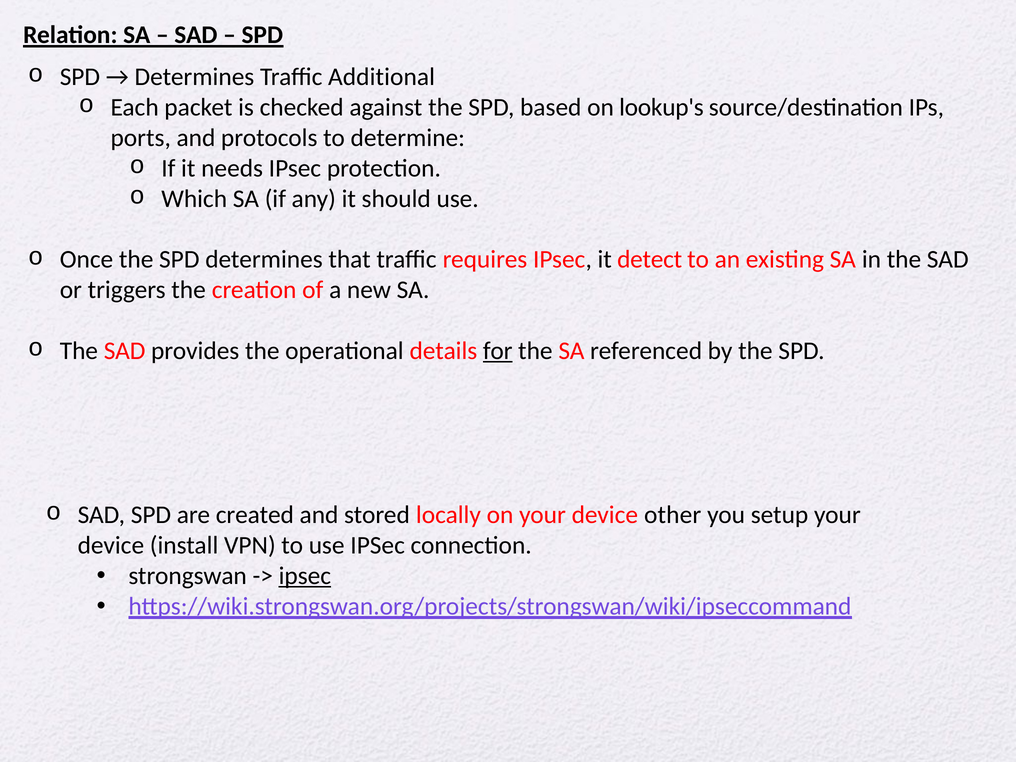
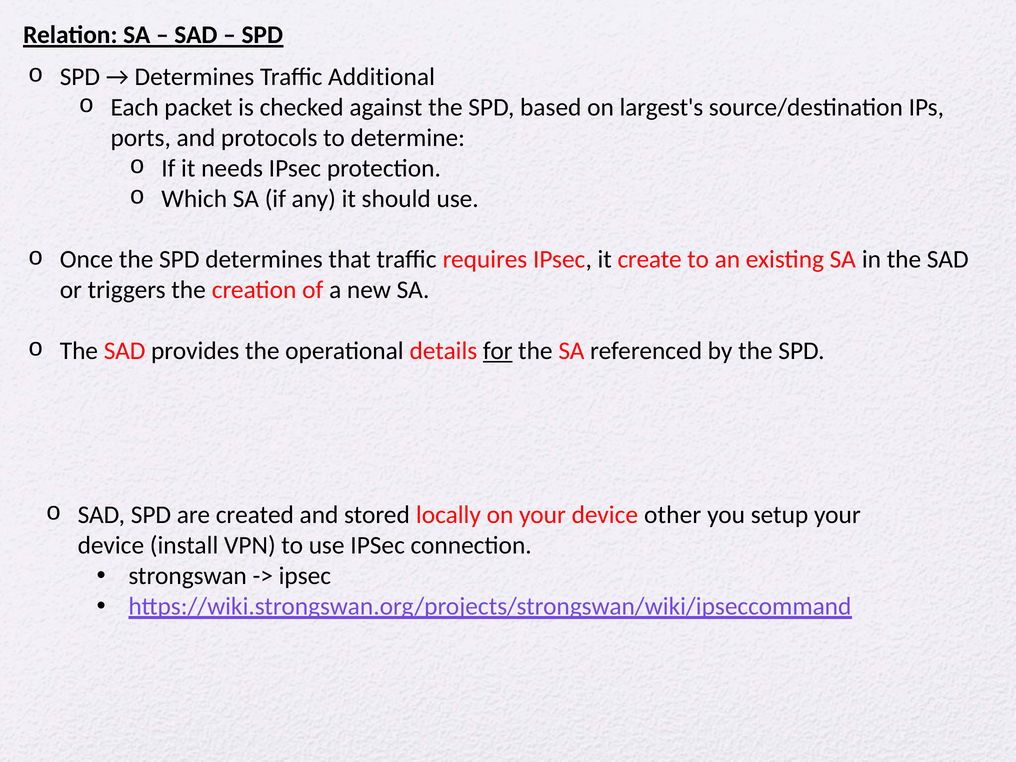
lookup's: lookup's -> largest's
detect: detect -> create
ipsec at (305, 576) underline: present -> none
